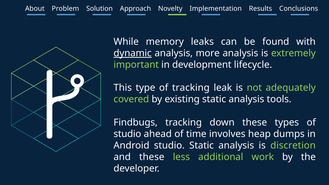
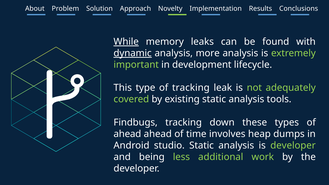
While underline: none -> present
studio at (127, 134): studio -> ahead
is discretion: discretion -> developer
and these: these -> being
